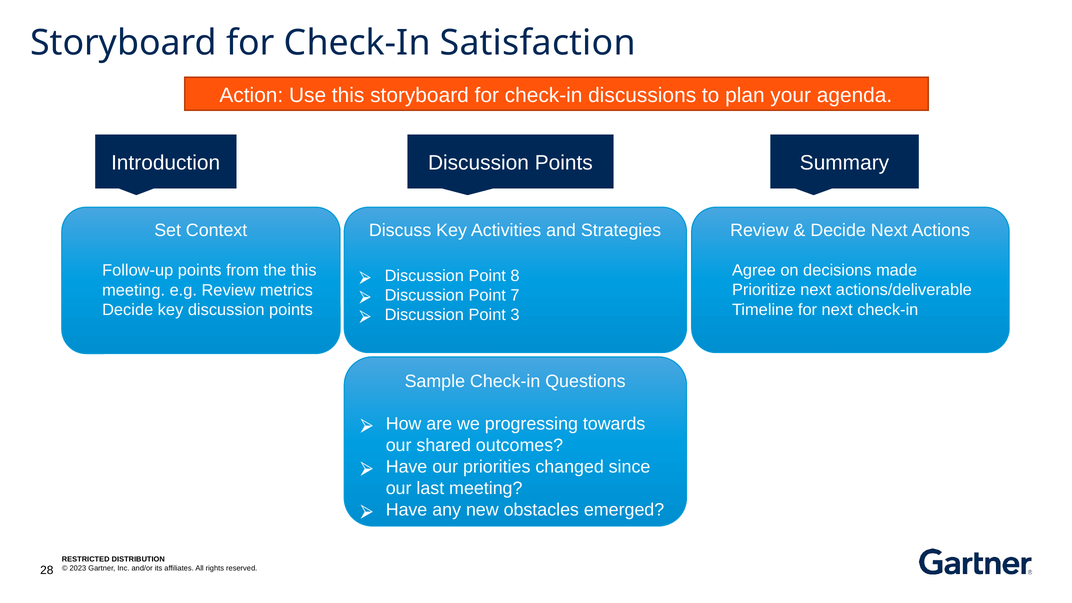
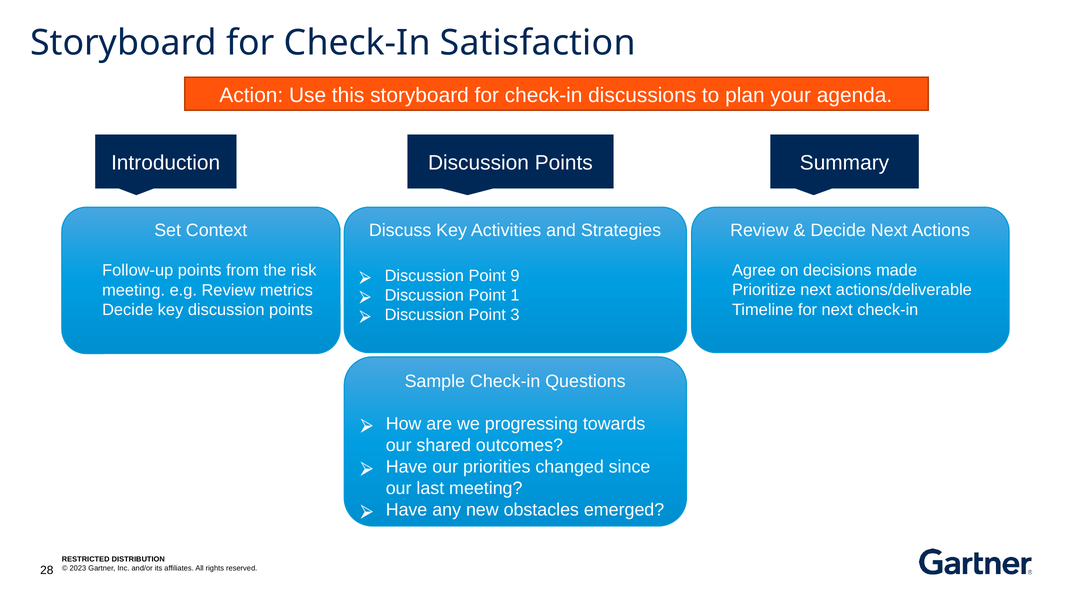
the this: this -> risk
8: 8 -> 9
7: 7 -> 1
